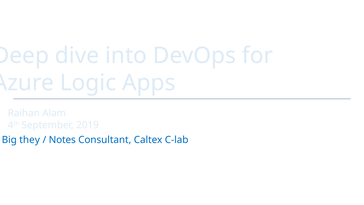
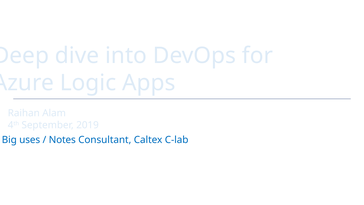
they: they -> uses
